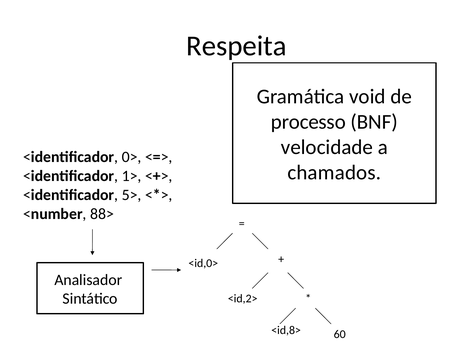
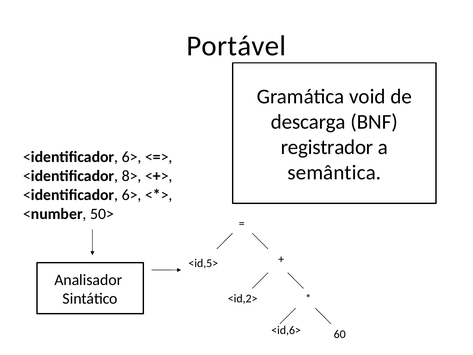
Respeita: Respeita -> Portável
processo: processo -> descarga
velocidade: velocidade -> registrador
0> at (132, 157): 0> -> 6>
chamados: chamados -> semântica
1>: 1> -> 8>
5> at (132, 195): 5> -> 6>
88>: 88> -> 50>
<id,0>: <id,0> -> <id,5>
<id,8>: <id,8> -> <id,6>
